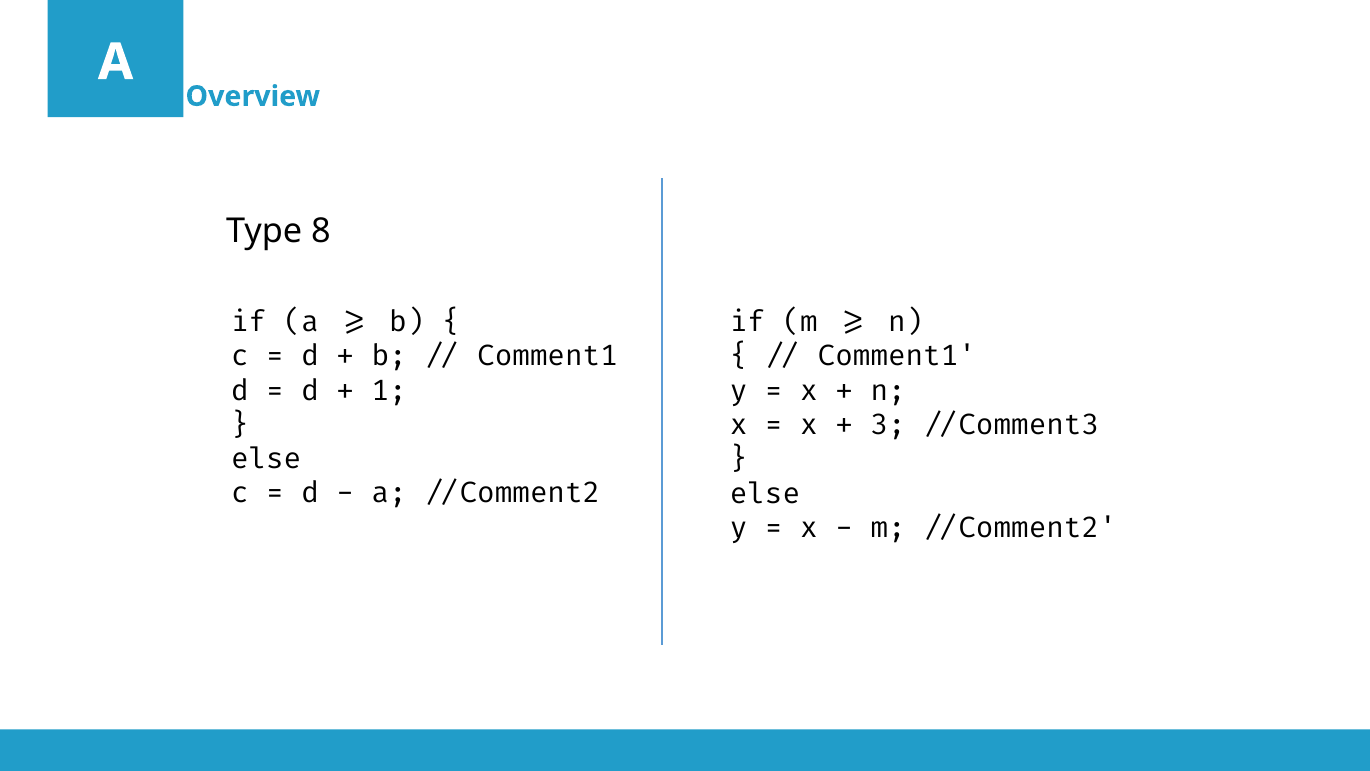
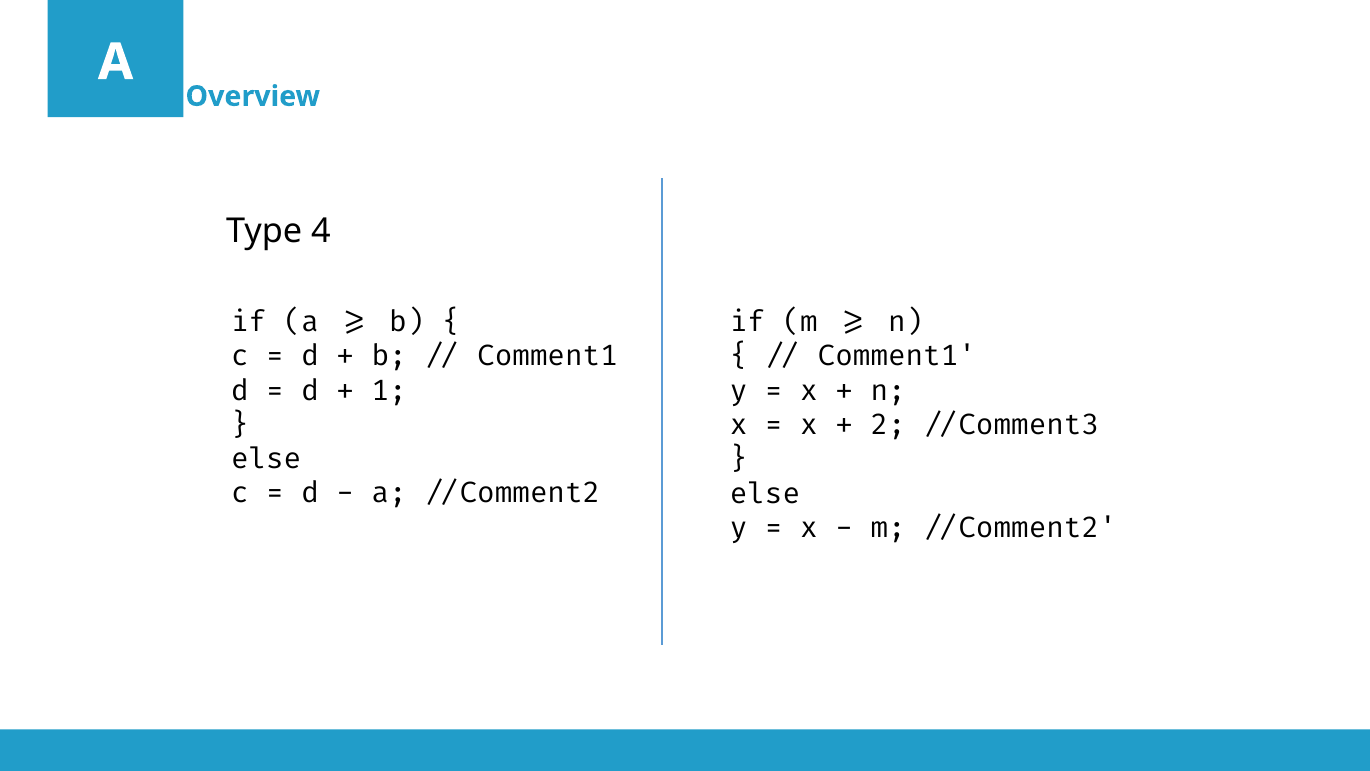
8: 8 -> 4
3: 3 -> 2
